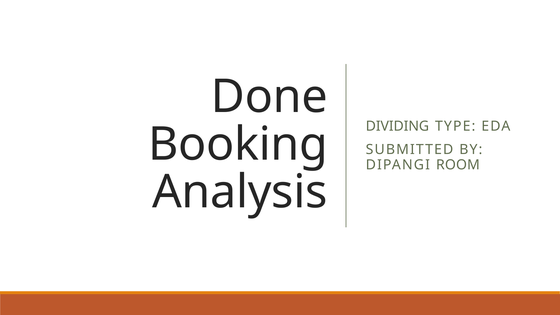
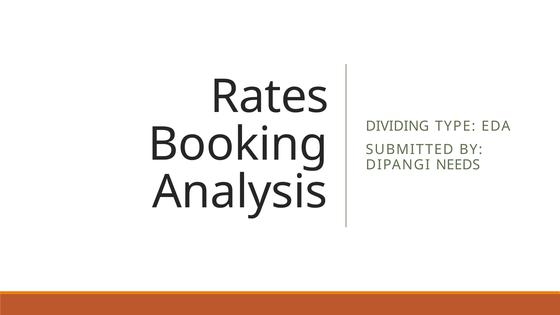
Done: Done -> Rates
ROOM: ROOM -> NEEDS
